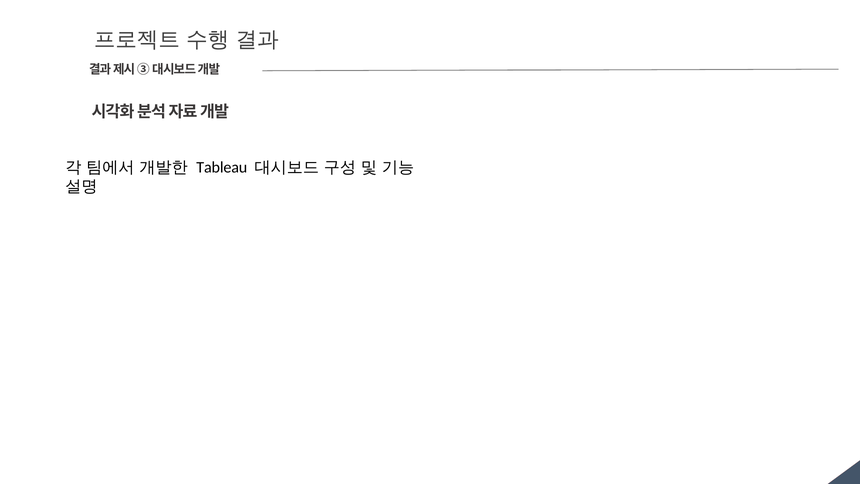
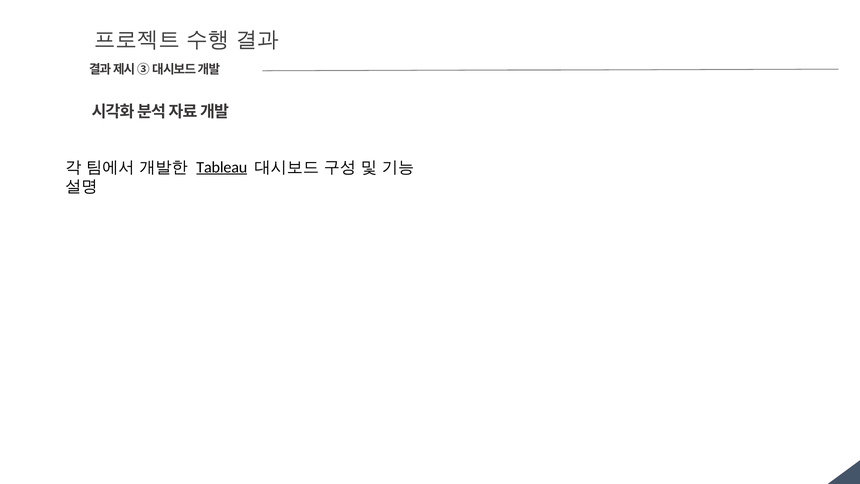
Tableau underline: none -> present
